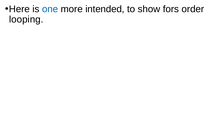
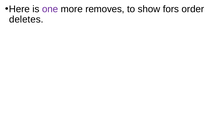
one colour: blue -> purple
intended: intended -> removes
looping: looping -> deletes
